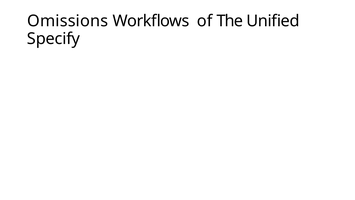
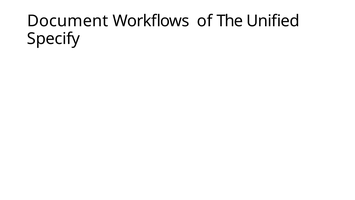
Omissions: Omissions -> Document
